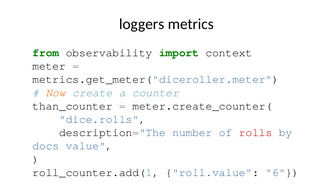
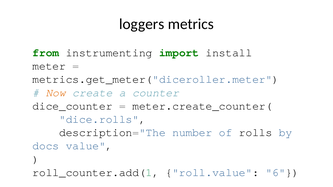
observability: observability -> instrumenting
context: context -> install
than_counter: than_counter -> dice_counter
rolls colour: red -> black
